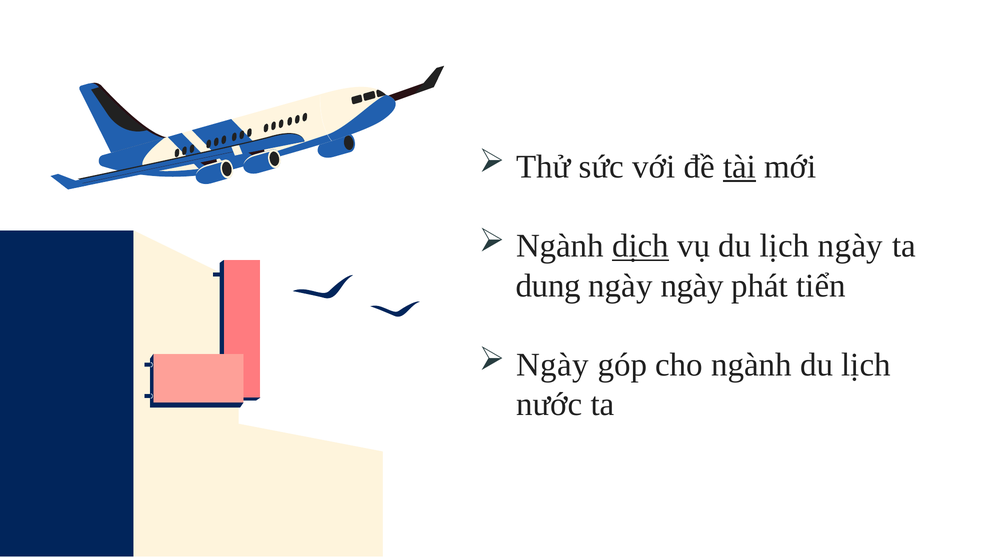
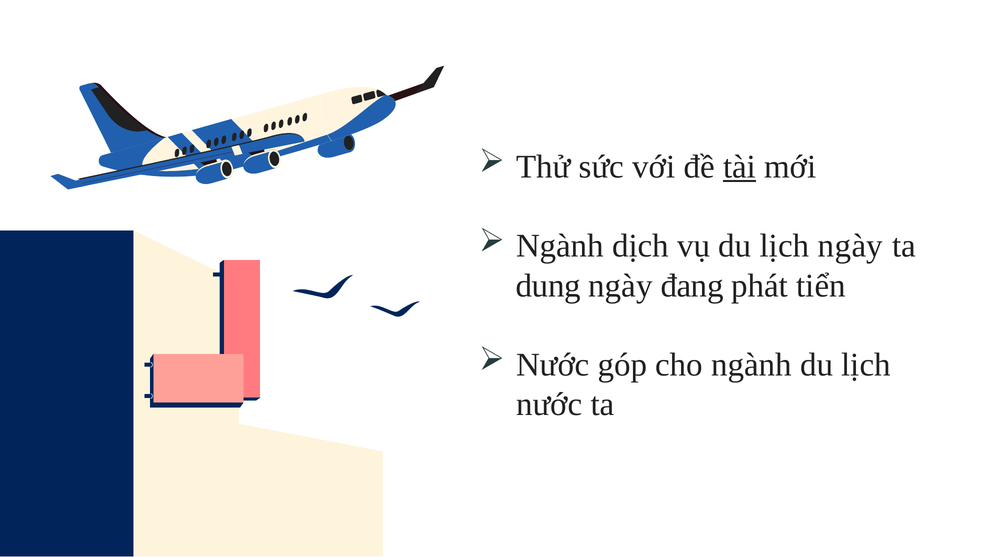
dịch underline: present -> none
ngày ngày: ngày -> đang
Ngày at (553, 365): Ngày -> Nước
